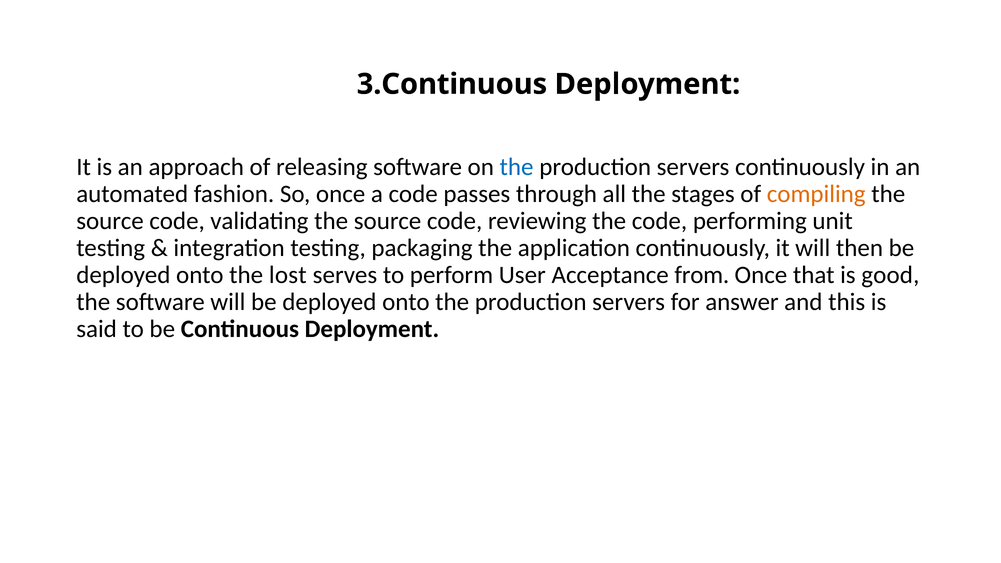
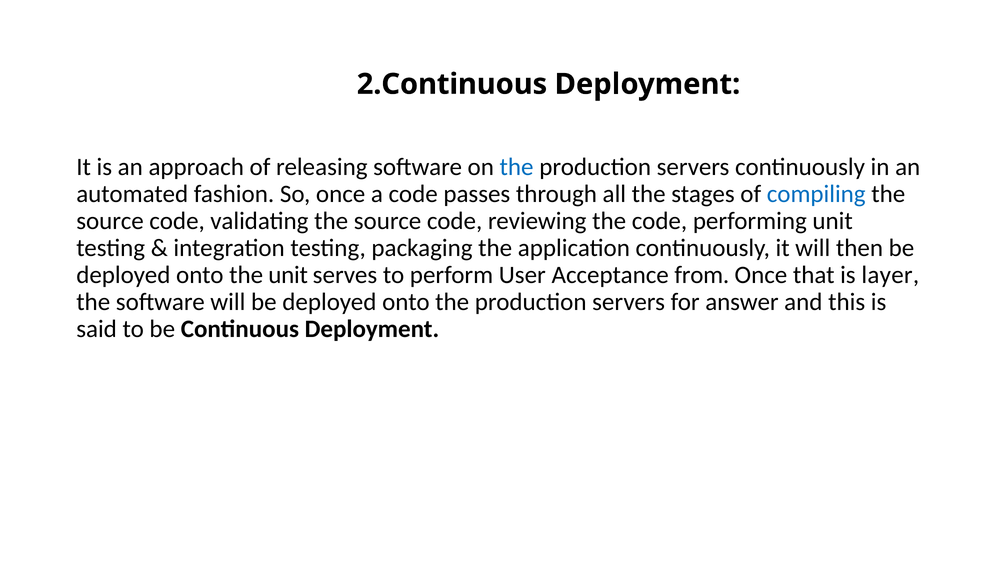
3.Continuous: 3.Continuous -> 2.Continuous
compiling colour: orange -> blue
the lost: lost -> unit
good: good -> layer
